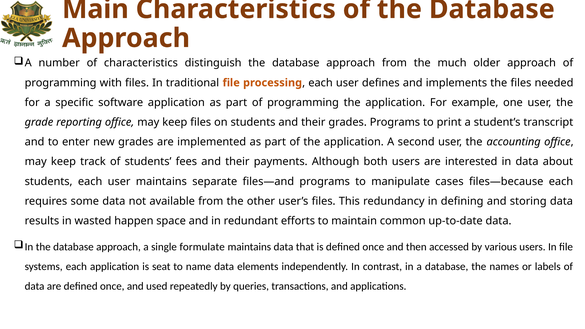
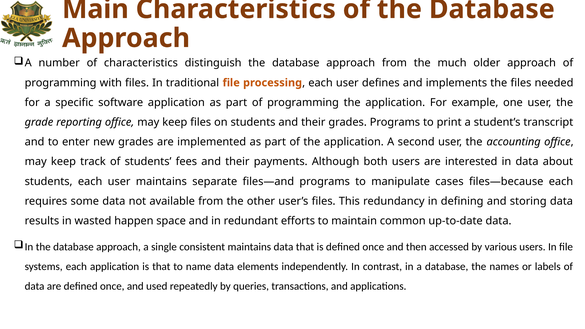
formulate: formulate -> consistent
is seat: seat -> that
